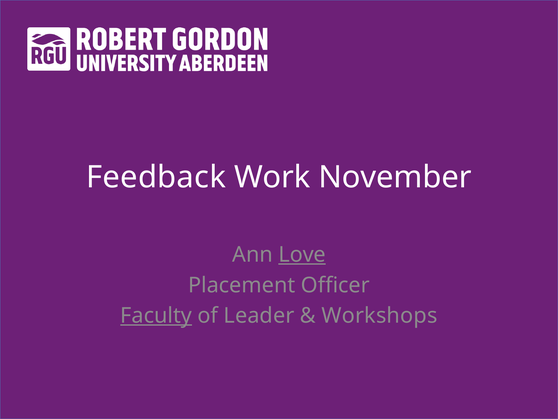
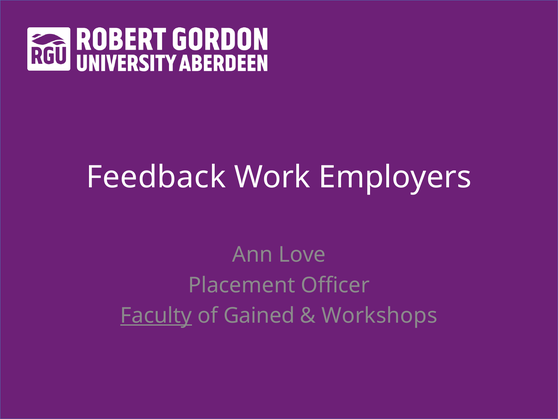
November: November -> Employers
Love underline: present -> none
Leader: Leader -> Gained
